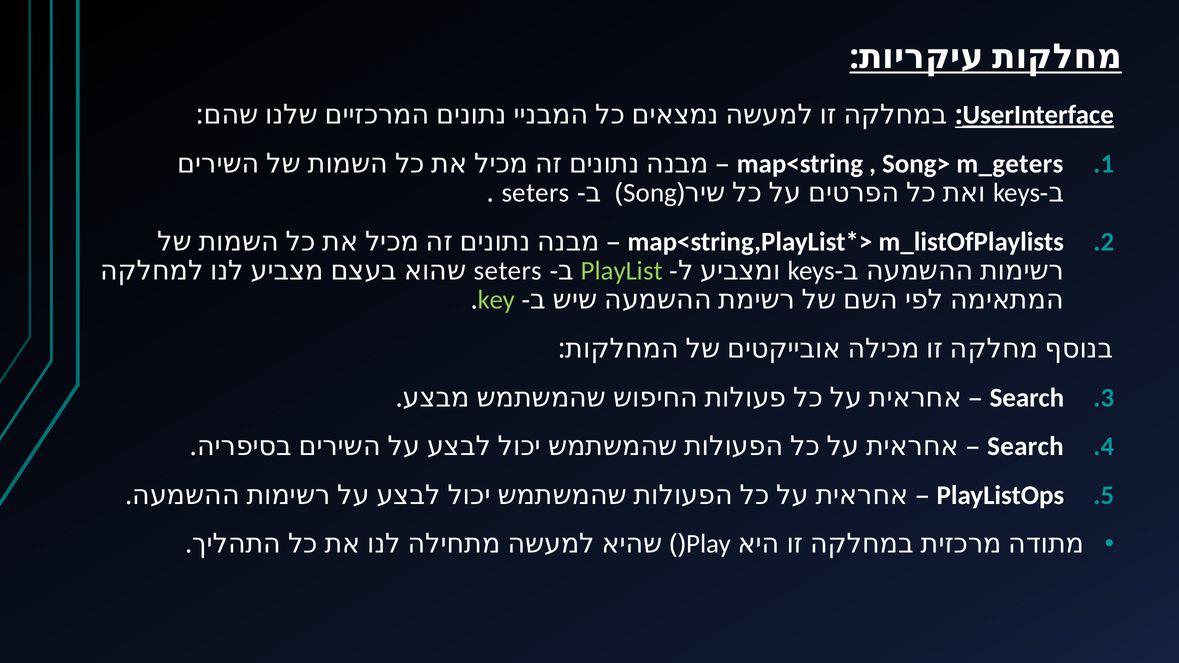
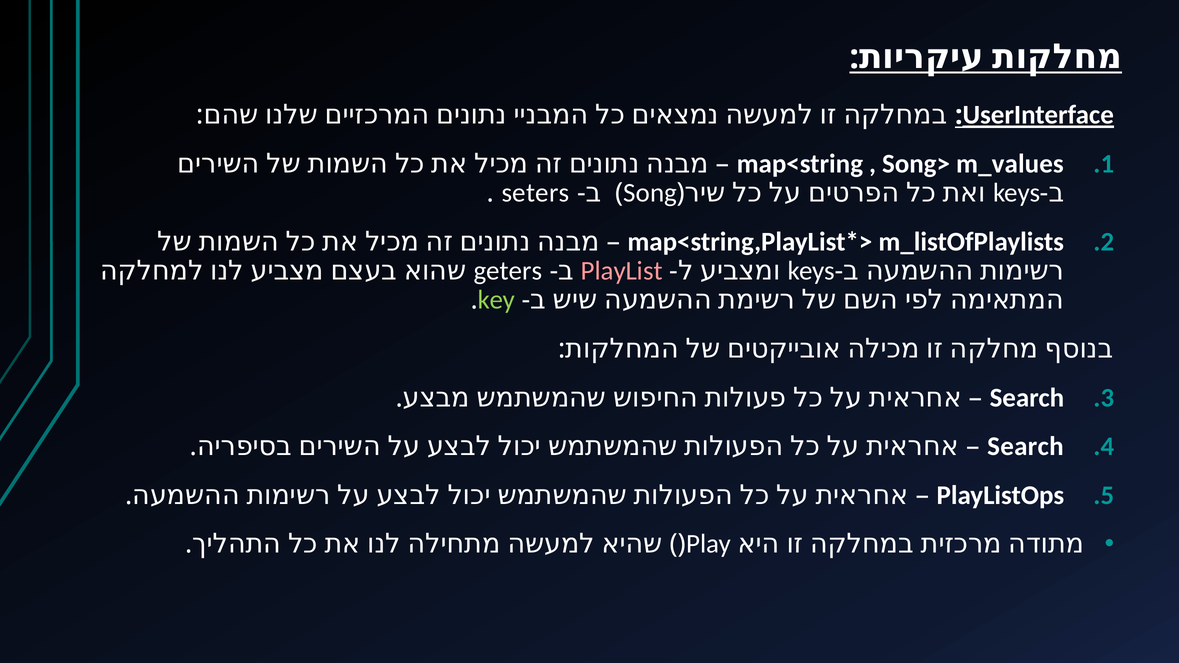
m_geters: m_geters -> m_values
seters at (508, 271): seters -> geters
PlayList colour: light green -> pink
